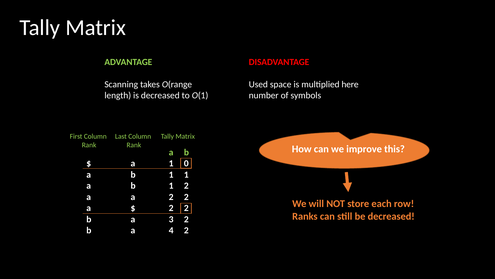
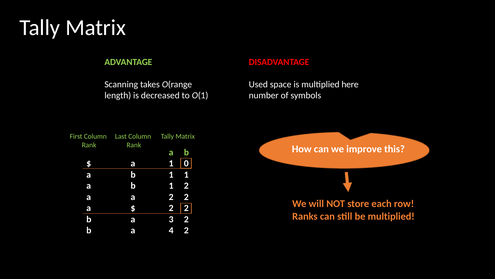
be decreased: decreased -> multiplied
